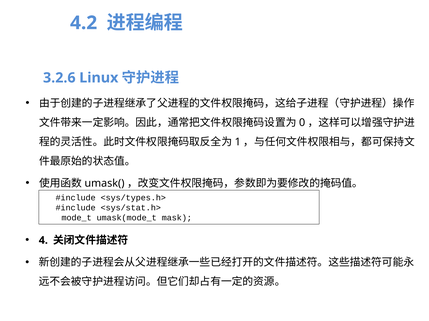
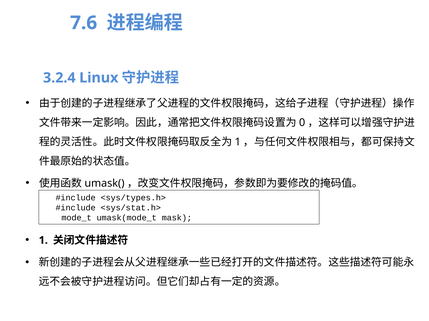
4.2: 4.2 -> 7.6
3.2.6: 3.2.6 -> 3.2.4
4: 4 -> 1
